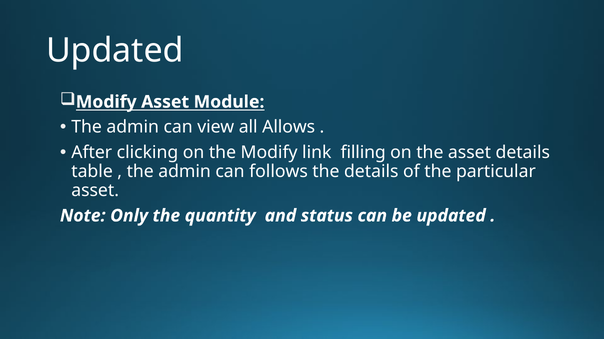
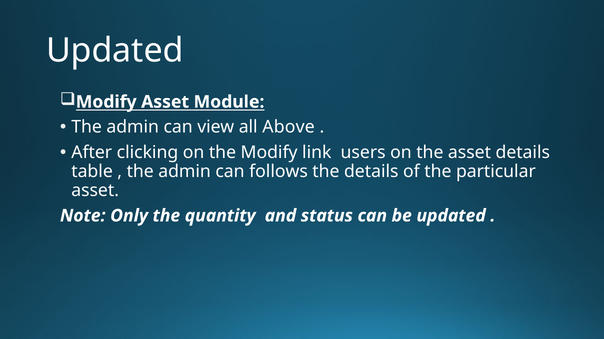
Allows: Allows -> Above
filling: filling -> users
